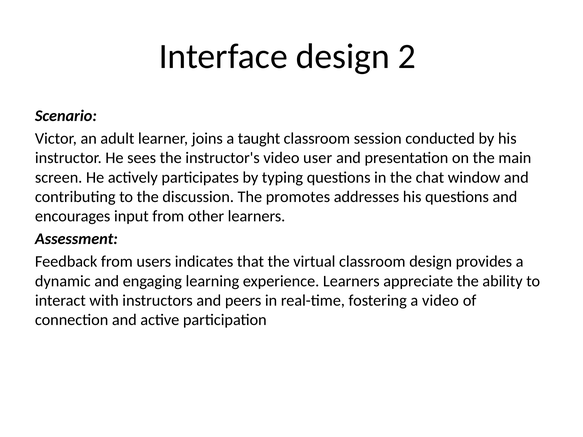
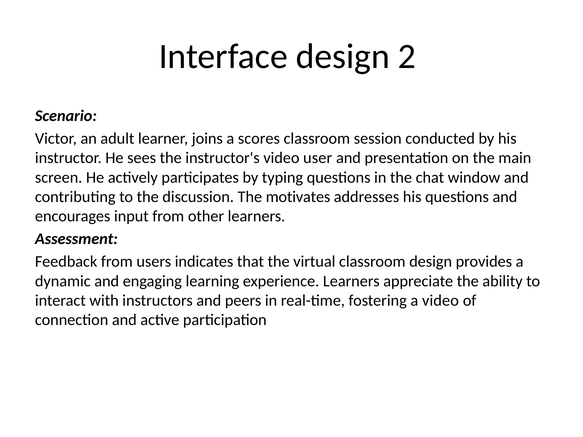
taught: taught -> scores
promotes: promotes -> motivates
